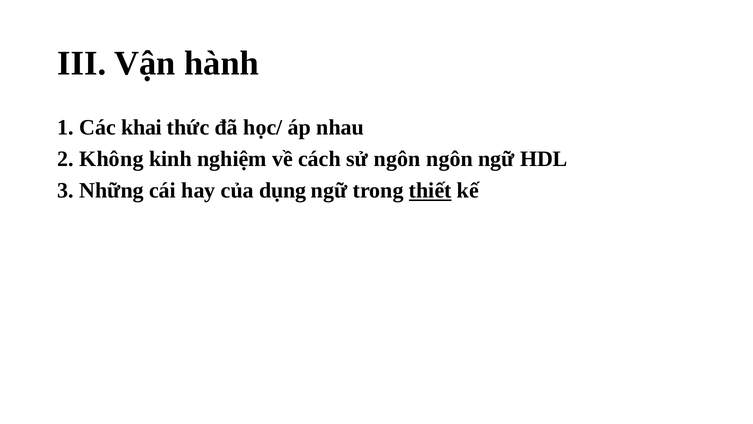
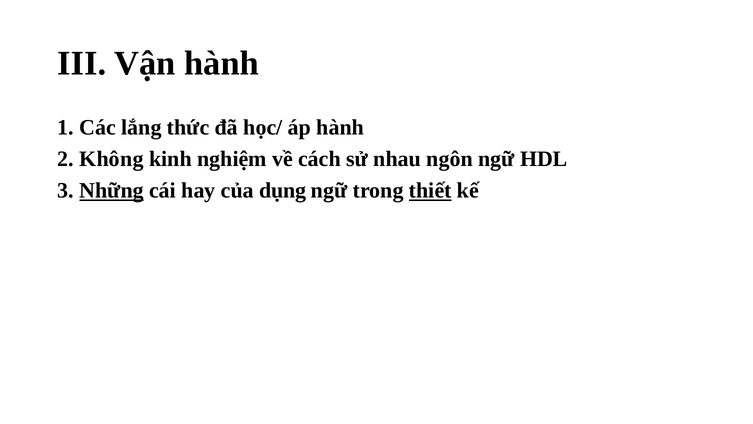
khai: khai -> lắng
áp nhau: nhau -> hành
sử ngôn: ngôn -> nhau
Những underline: none -> present
